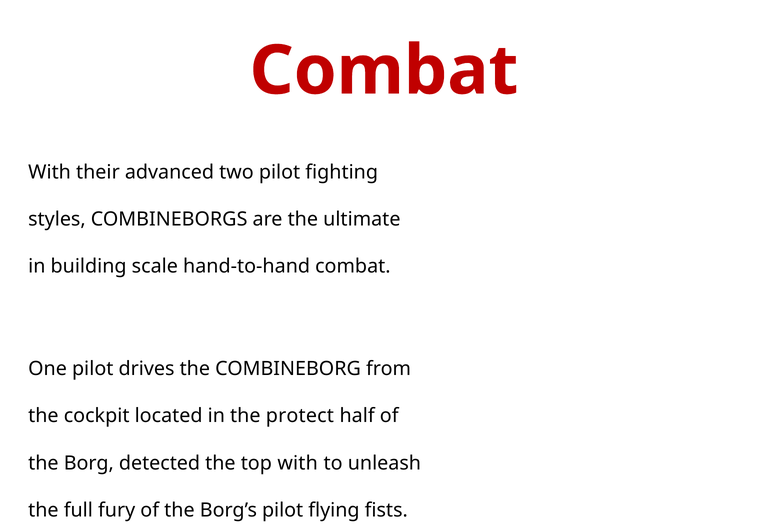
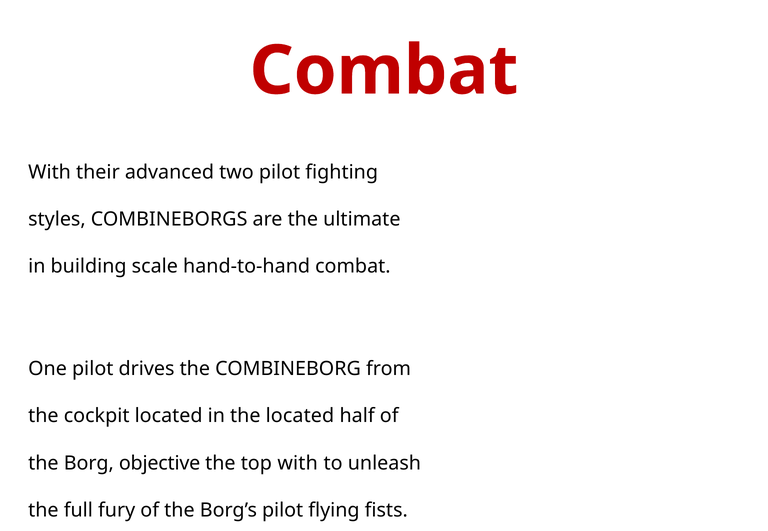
the protect: protect -> located
detected: detected -> objective
